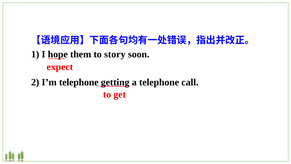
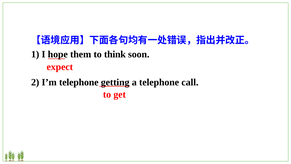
story: story -> think
